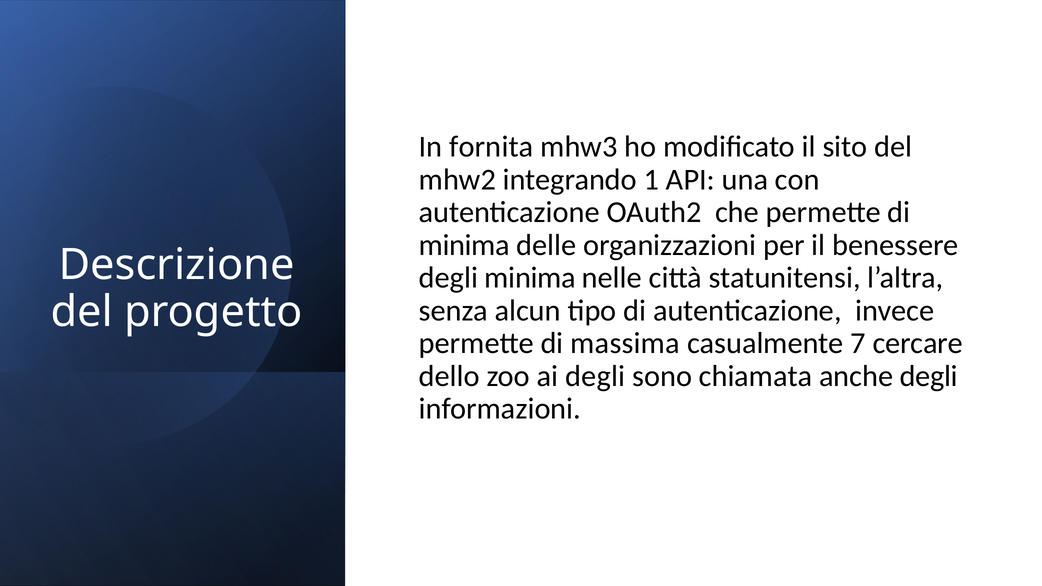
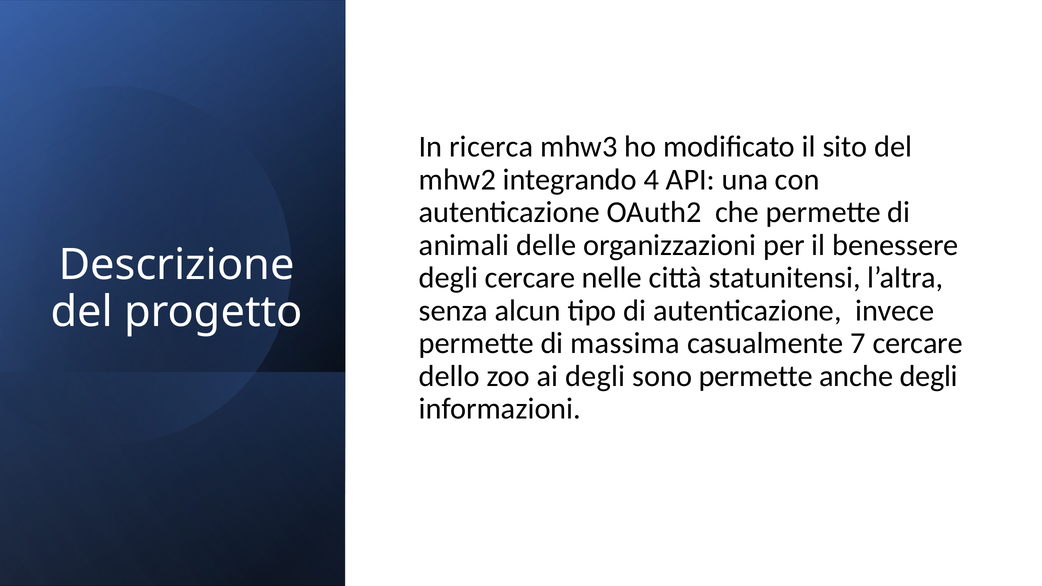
fornita: fornita -> ricerca
1: 1 -> 4
minima at (464, 245): minima -> animali
degli minima: minima -> cercare
sono chiamata: chiamata -> permette
